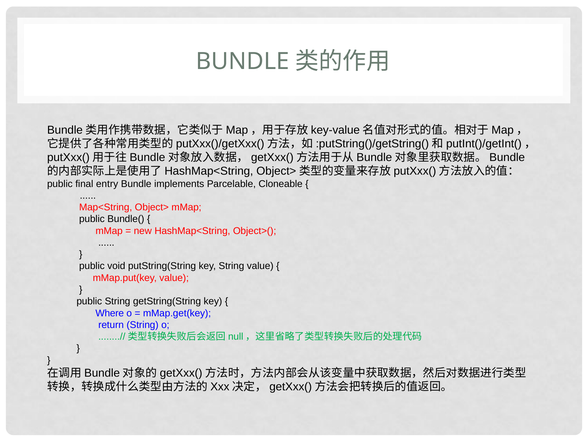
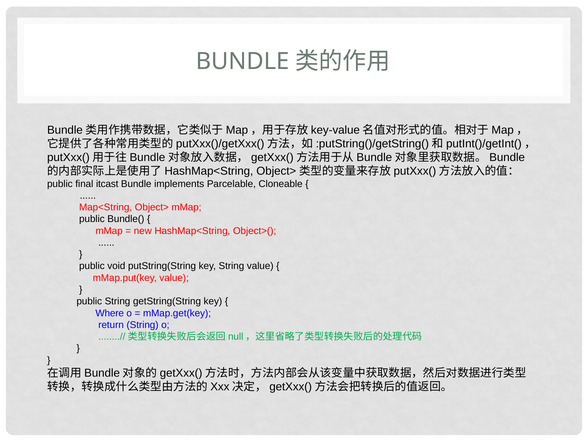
entry: entry -> itcast
